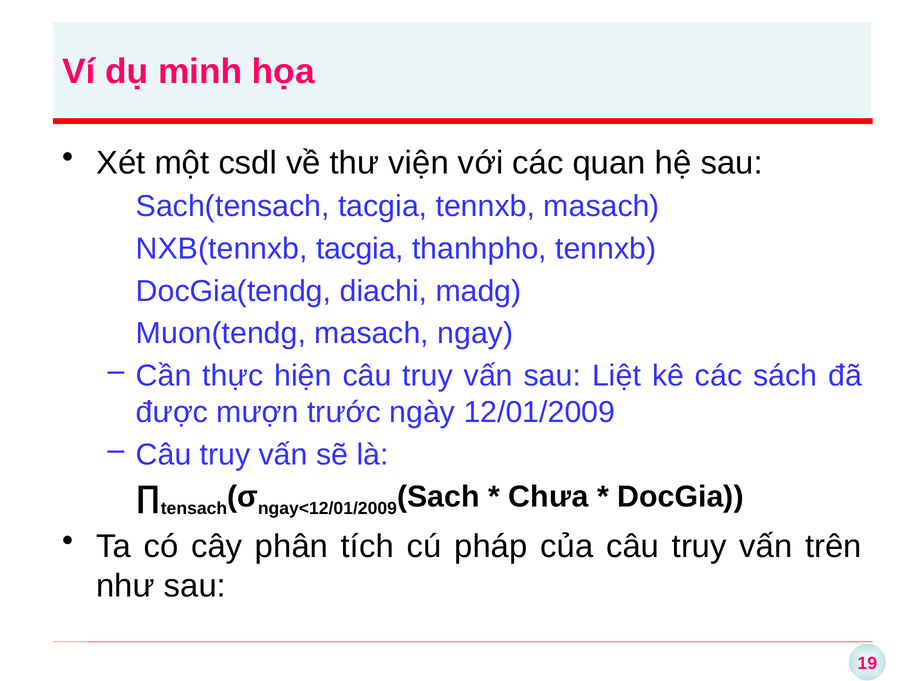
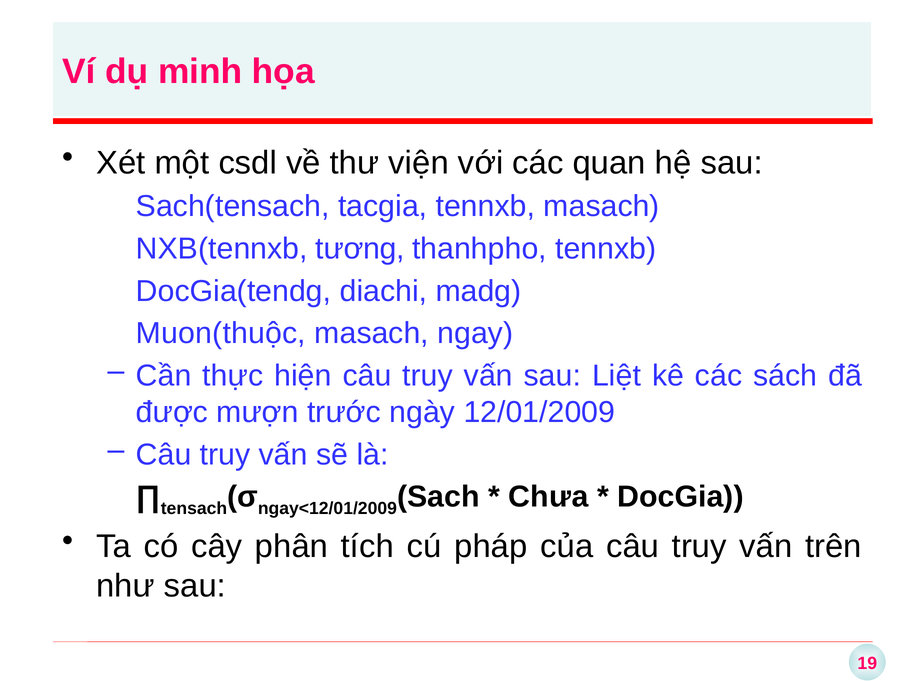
NXB(tennxb tacgia: tacgia -> tương
Muon(tendg: Muon(tendg -> Muon(thuộc
